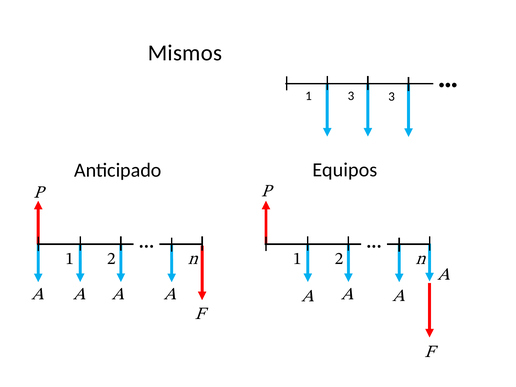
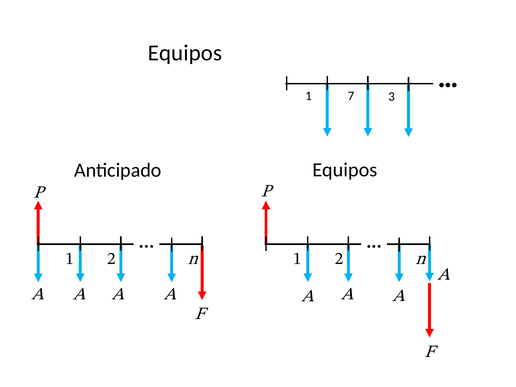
Mismos at (185, 53): Mismos -> Equipos
1 3: 3 -> 7
